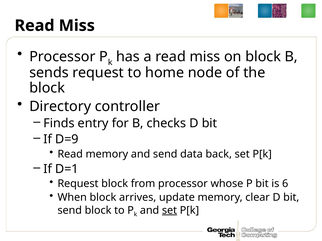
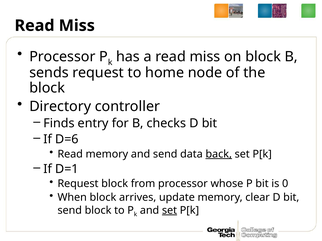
D=9: D=9 -> D=6
back underline: none -> present
6: 6 -> 0
